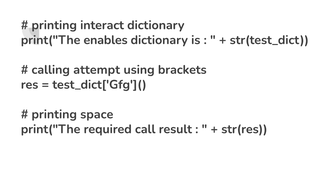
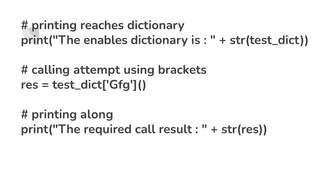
interact: interact -> reaches
space: space -> along
